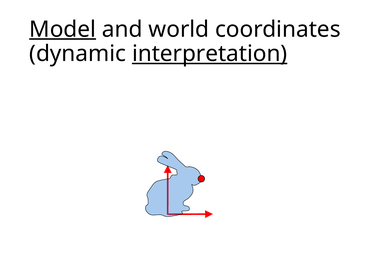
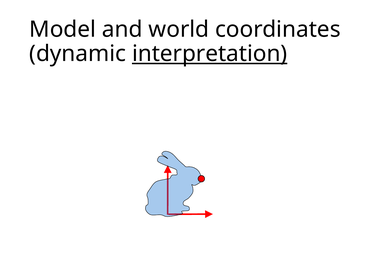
Model underline: present -> none
